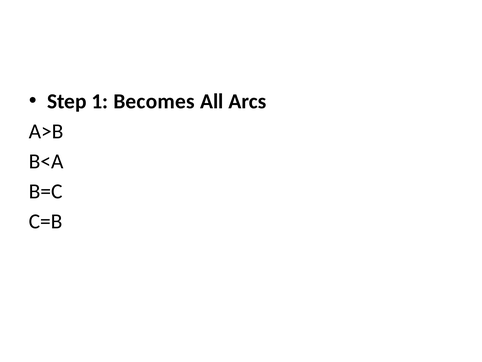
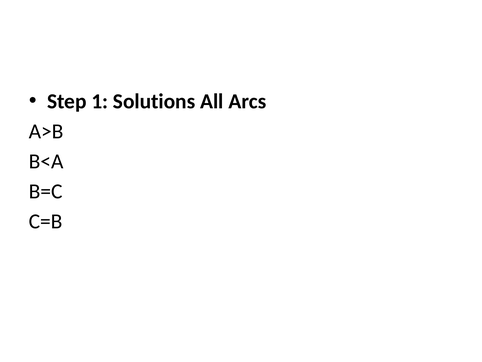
Becomes: Becomes -> Solutions
